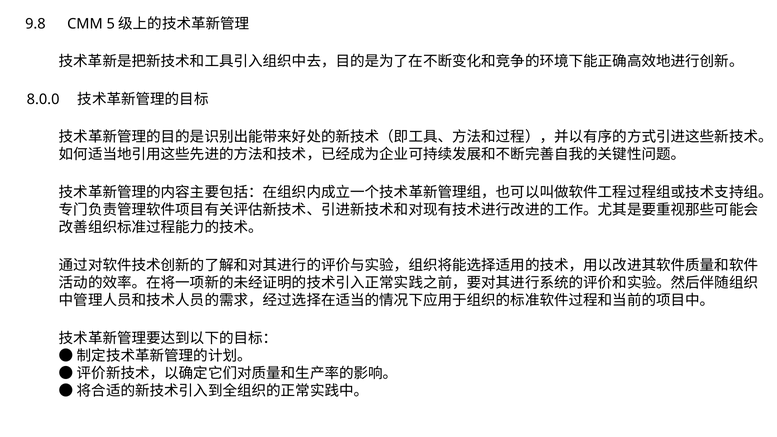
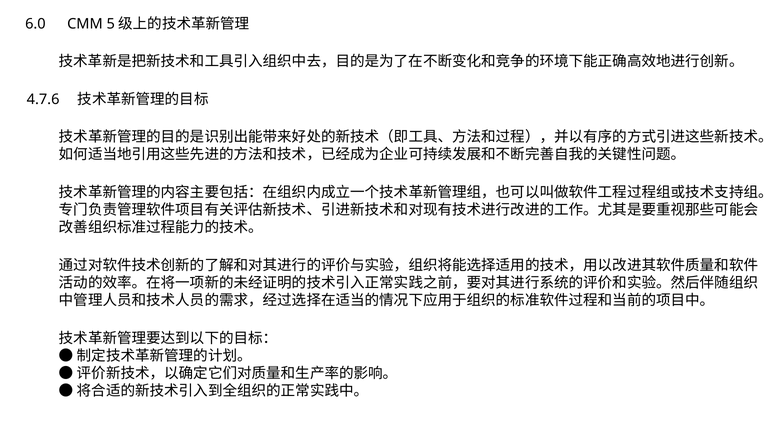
9.8: 9.8 -> 6.0
8.0.0: 8.0.0 -> 4.7.6
